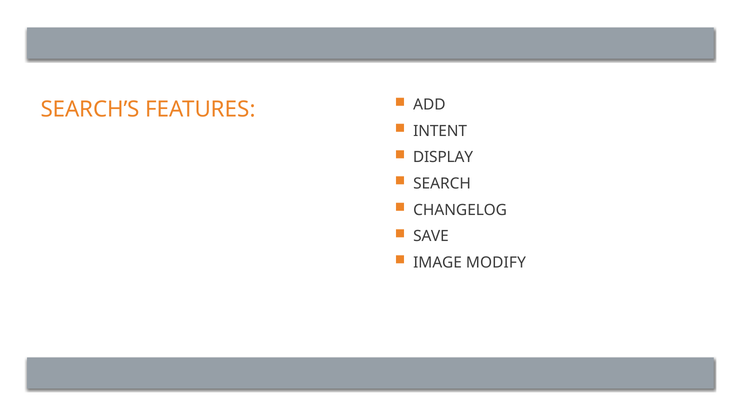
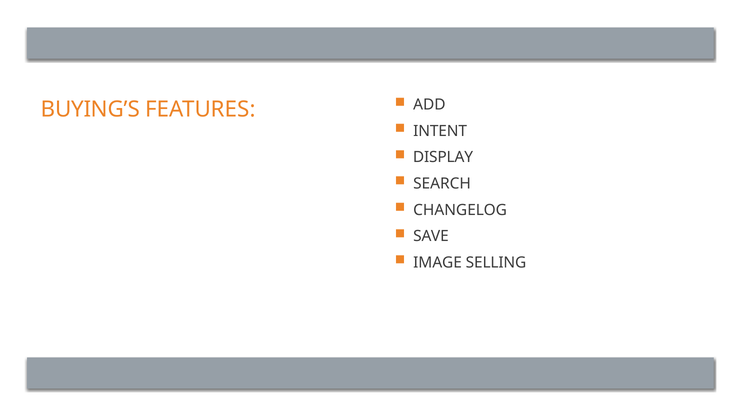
SEARCH’S: SEARCH’S -> BUYING’S
MODIFY: MODIFY -> SELLING
